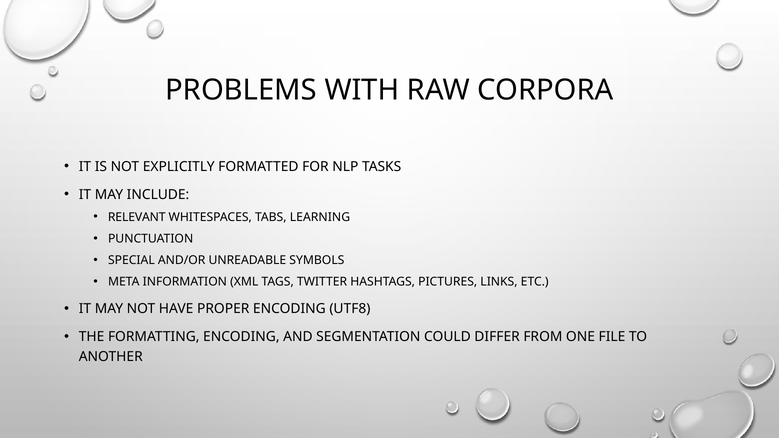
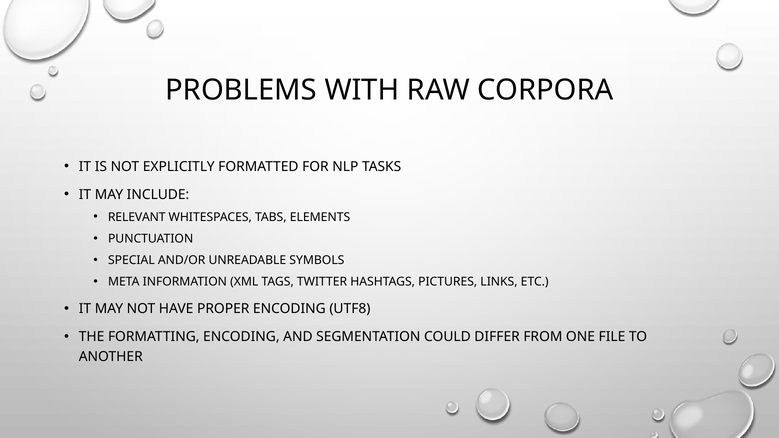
LEARNING: LEARNING -> ELEMENTS
